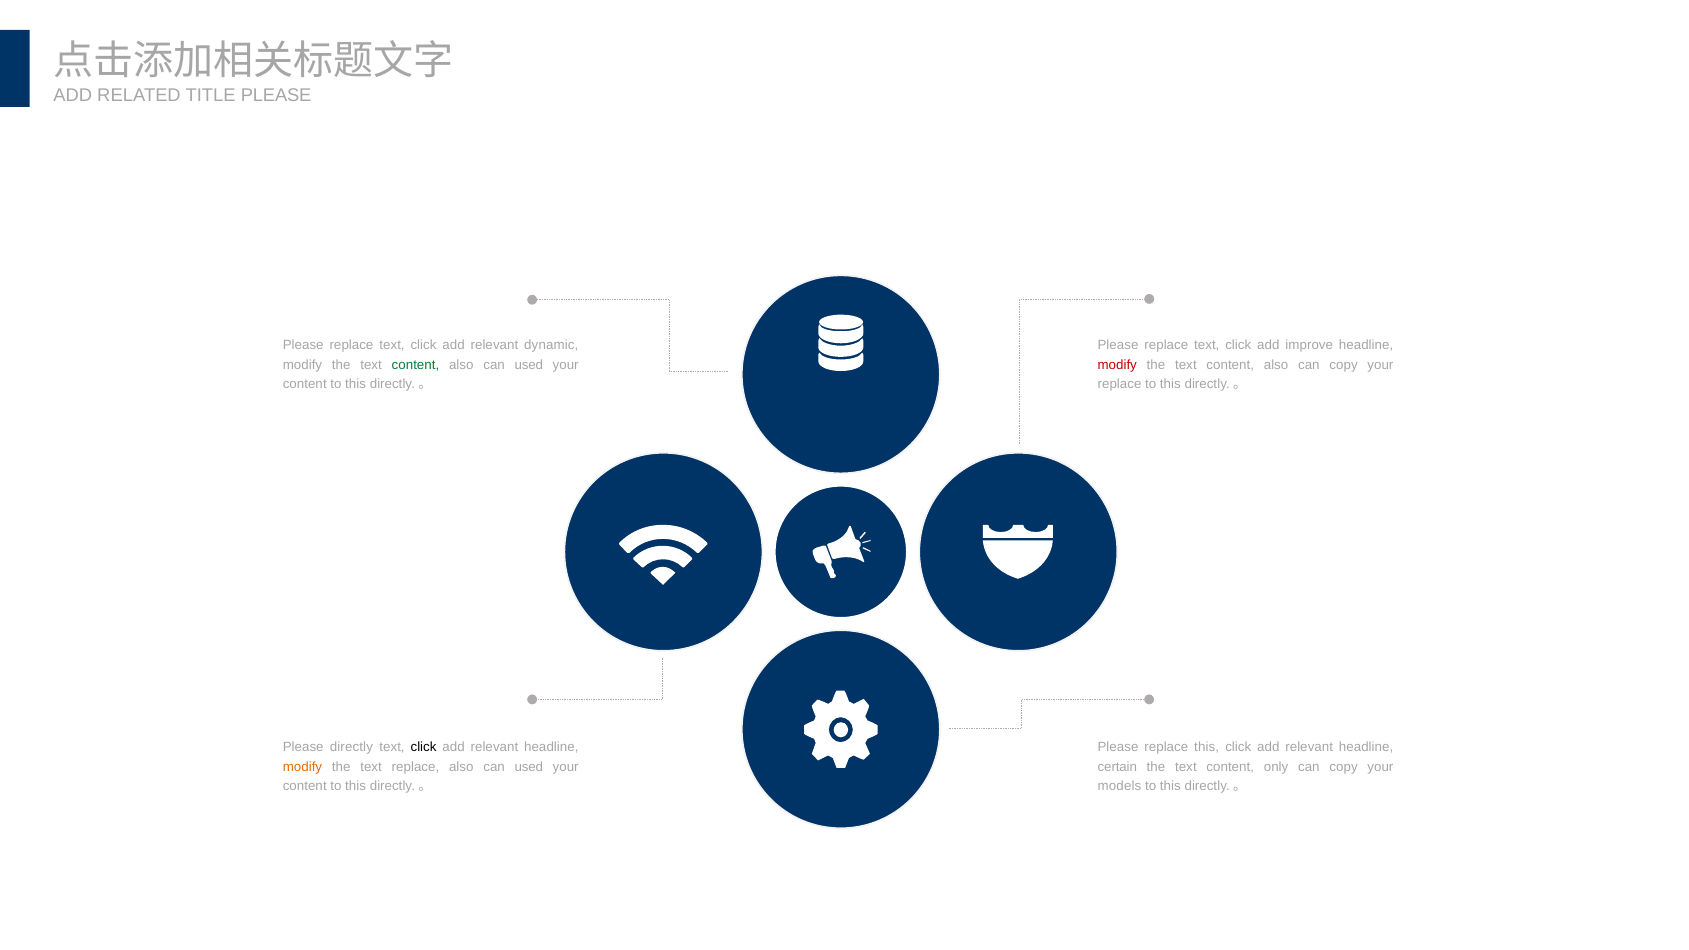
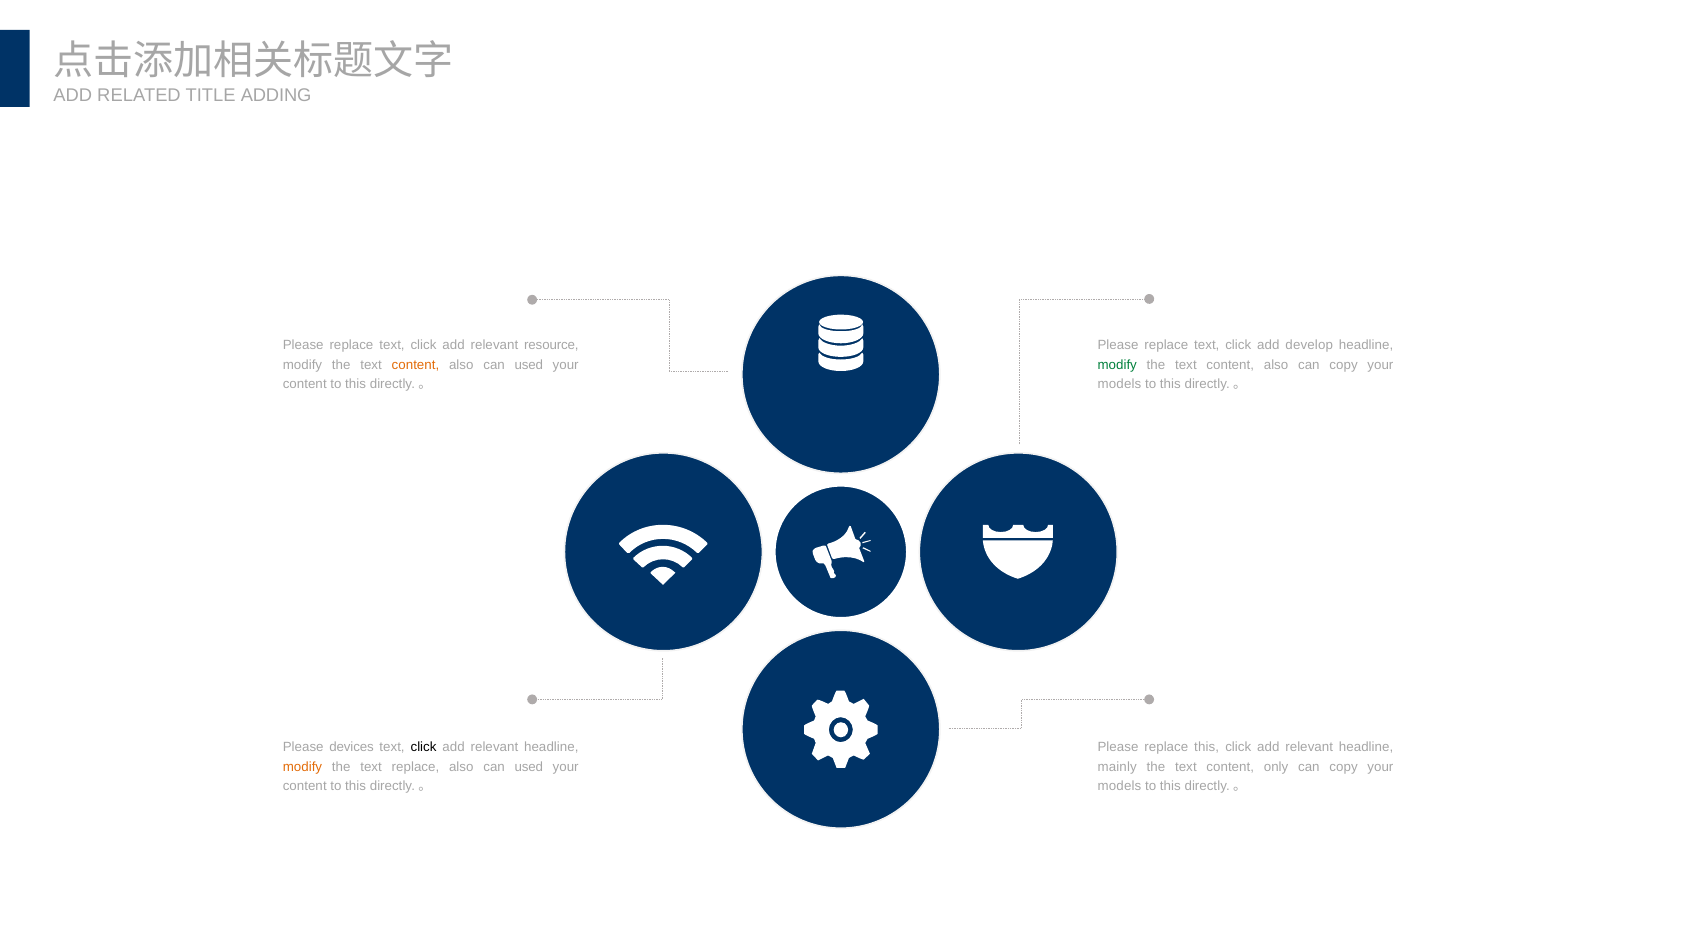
TITLE PLEASE: PLEASE -> ADDING
dynamic: dynamic -> resource
improve: improve -> develop
content at (415, 365) colour: green -> orange
modify at (1117, 365) colour: red -> green
replace at (1120, 384): replace -> models
Please directly: directly -> devices
certain: certain -> mainly
